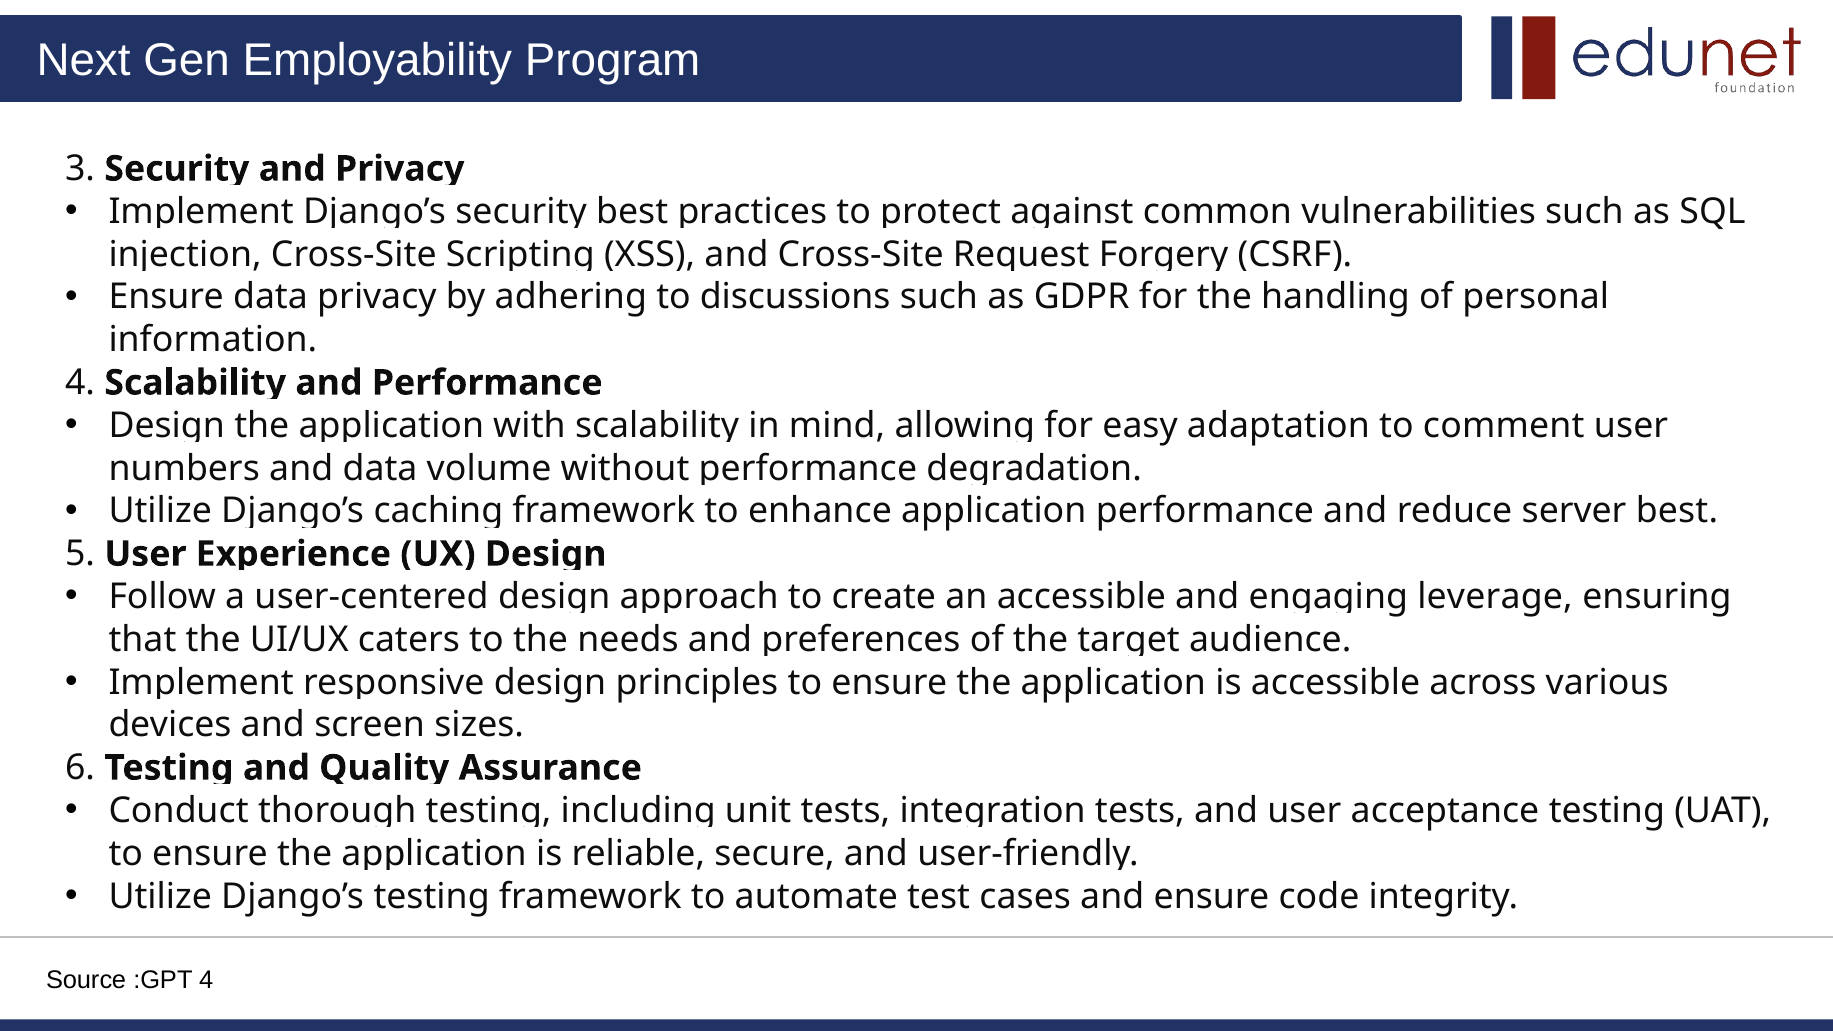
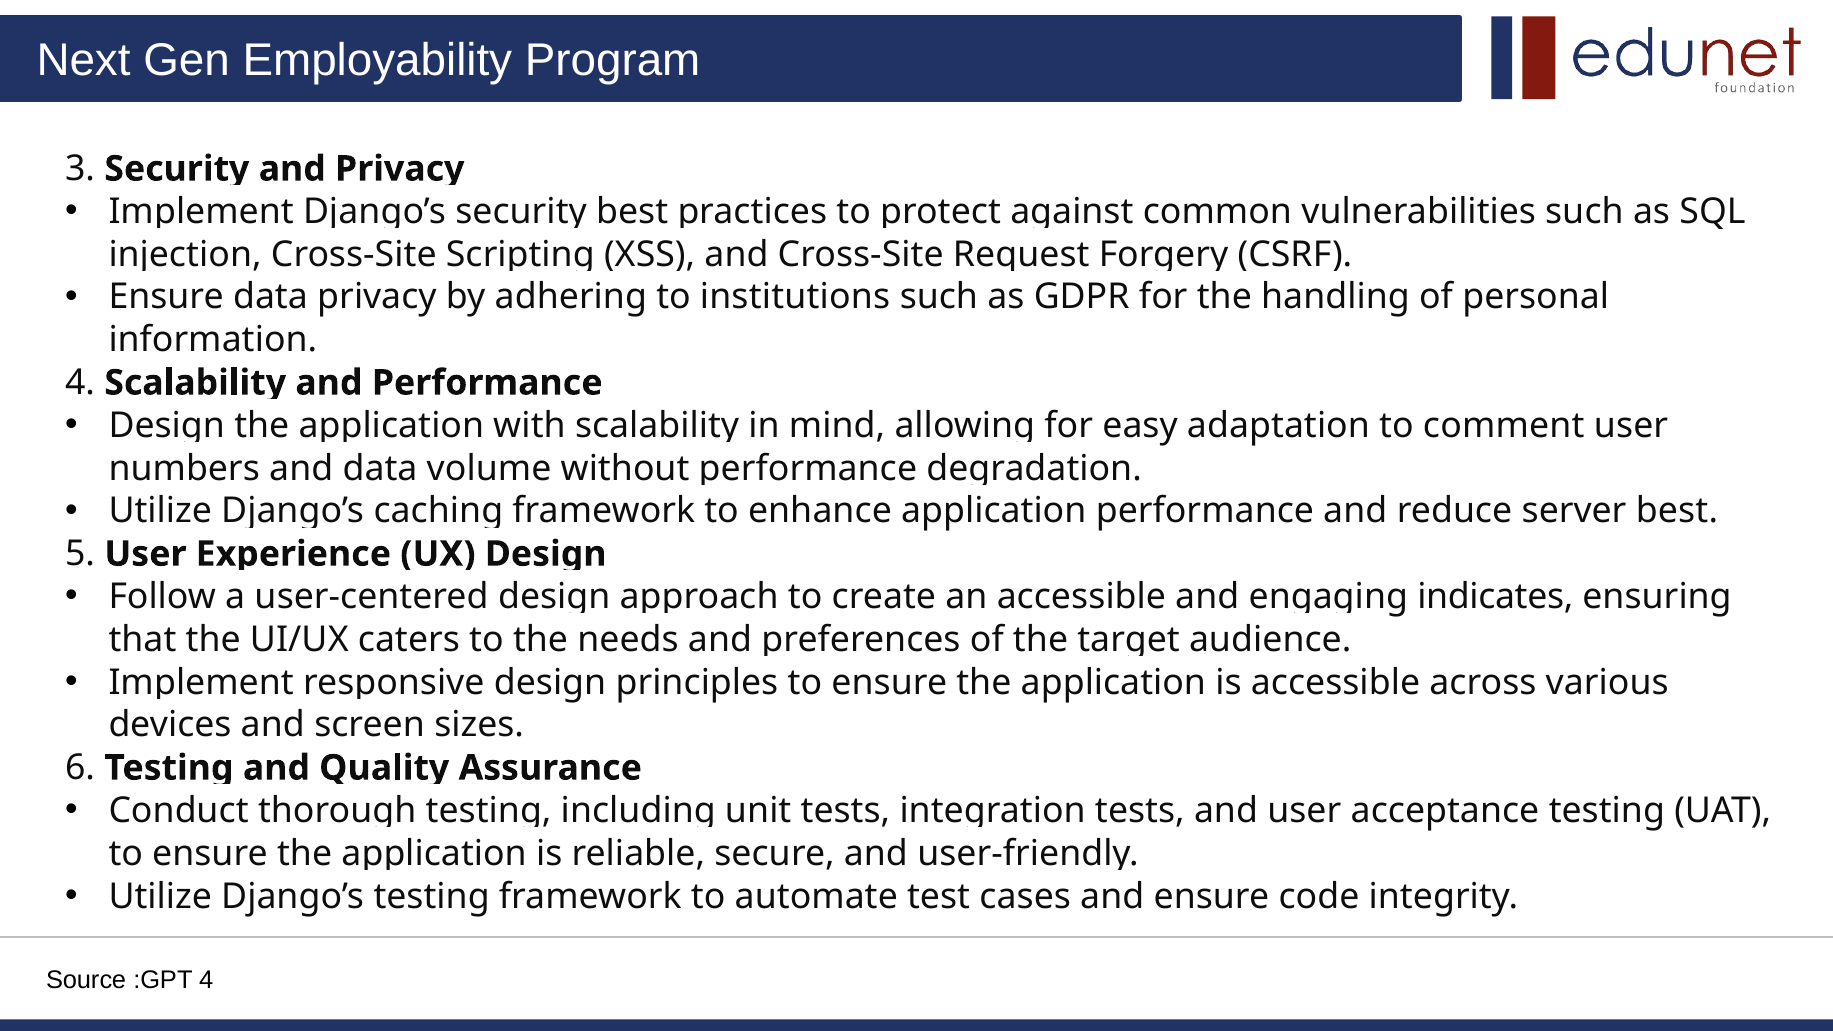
discussions: discussions -> institutions
leverage: leverage -> indicates
